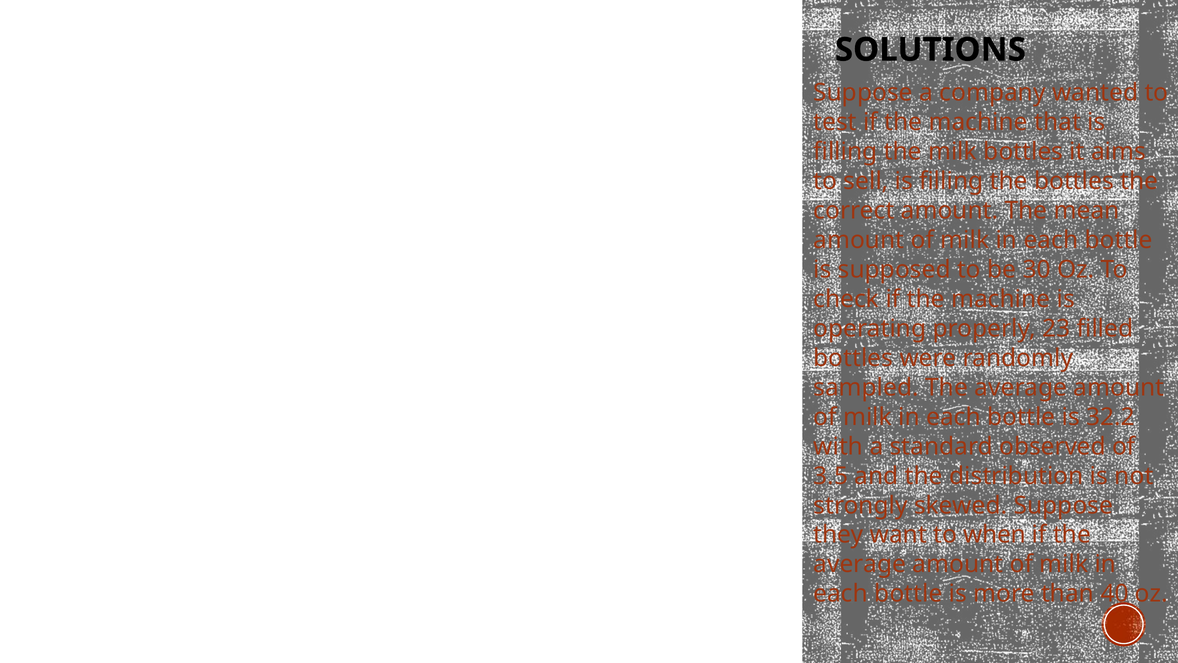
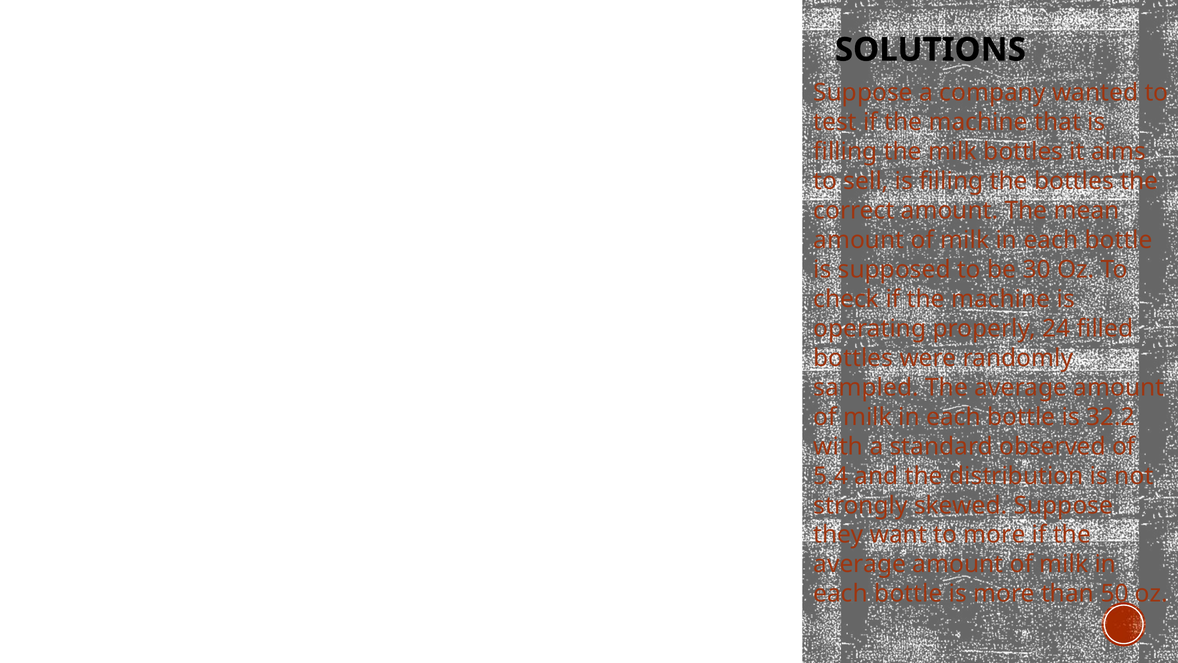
23: 23 -> 24
3.5: 3.5 -> 5.4
to when: when -> more
40: 40 -> 50
